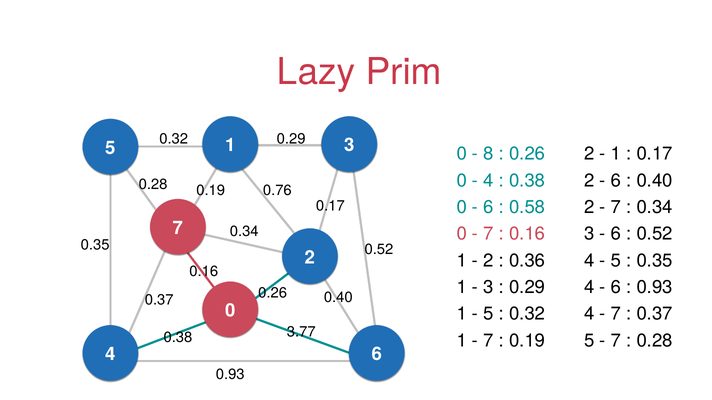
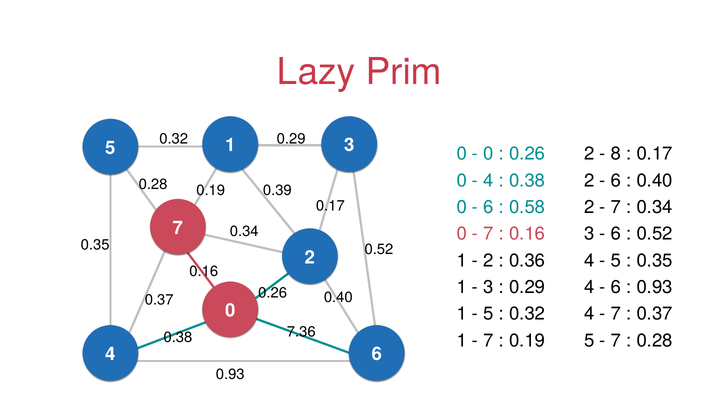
8 at (488, 154): 8 -> 0
1 at (616, 154): 1 -> 8
0.76: 0.76 -> 0.39
3.77: 3.77 -> 7.36
